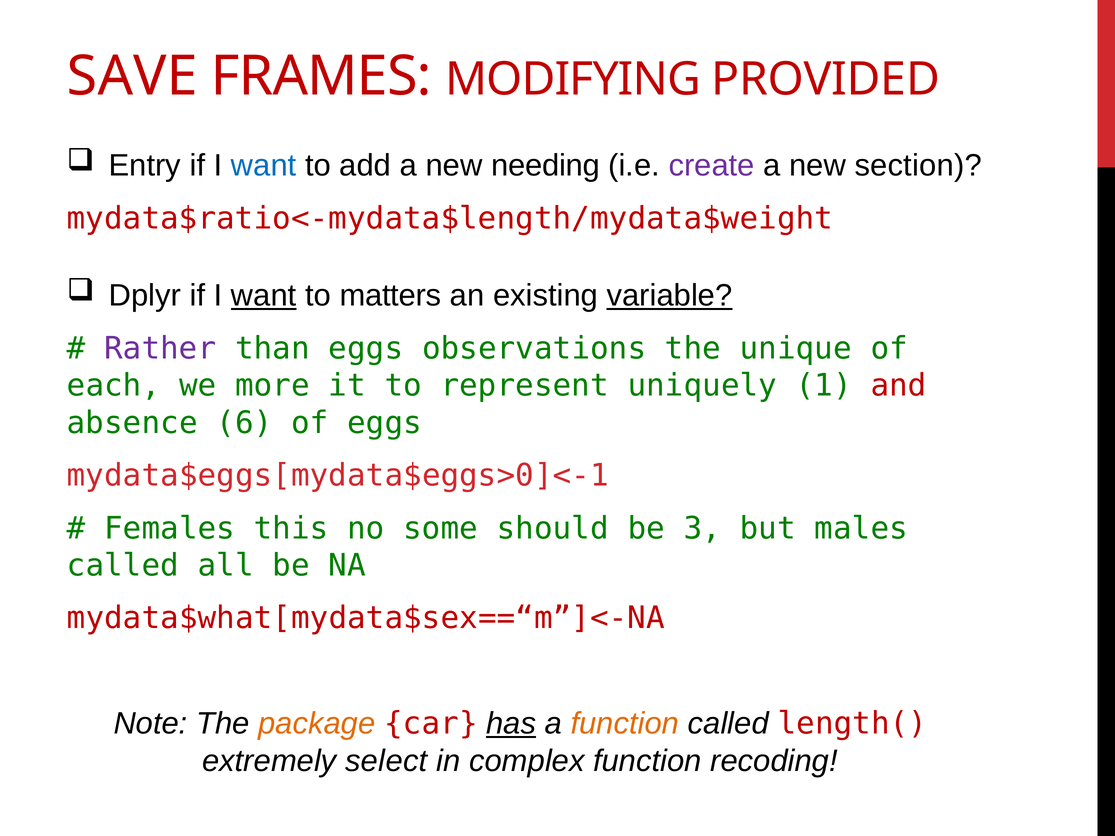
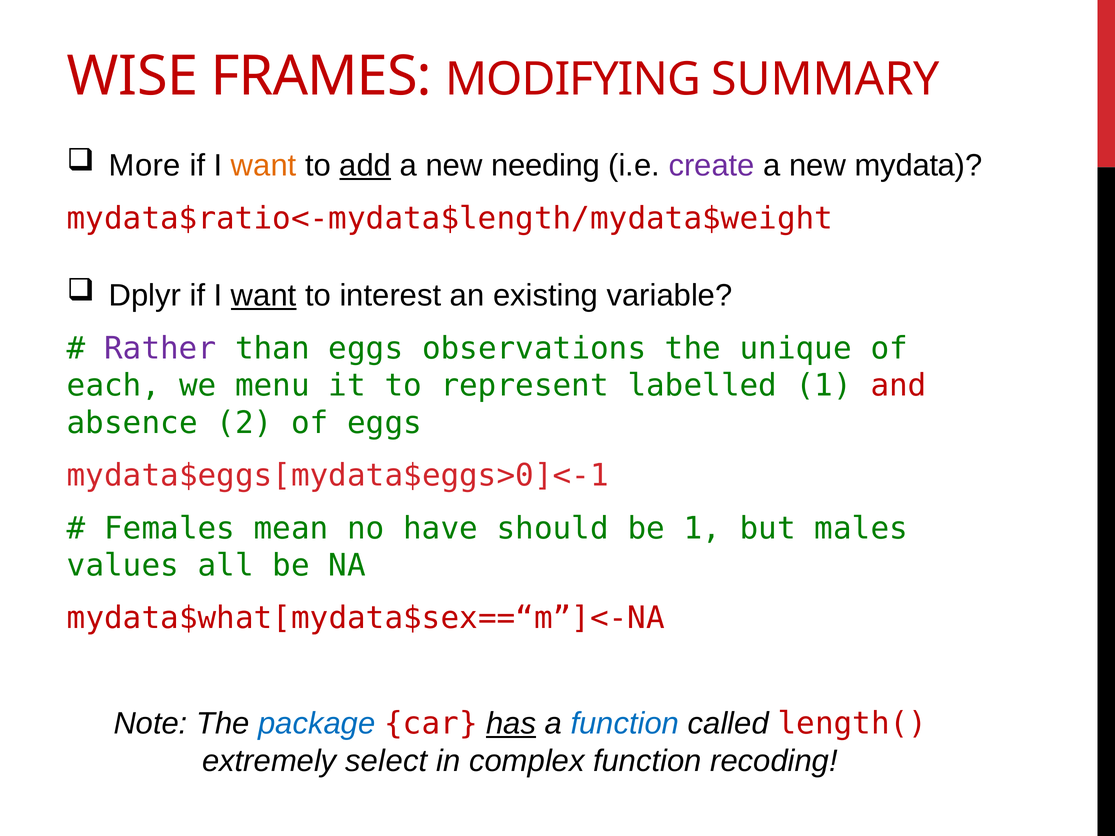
SAVE: SAVE -> WISE
PROVIDED: PROVIDED -> SUMMARY
Entry: Entry -> More
want at (264, 166) colour: blue -> orange
add underline: none -> present
section: section -> mydata
matters: matters -> interest
variable underline: present -> none
more: more -> menu
uniquely: uniquely -> labelled
6: 6 -> 2
this: this -> mean
some: some -> have
be 3: 3 -> 1
called at (123, 566): called -> values
package colour: orange -> blue
function at (625, 724) colour: orange -> blue
